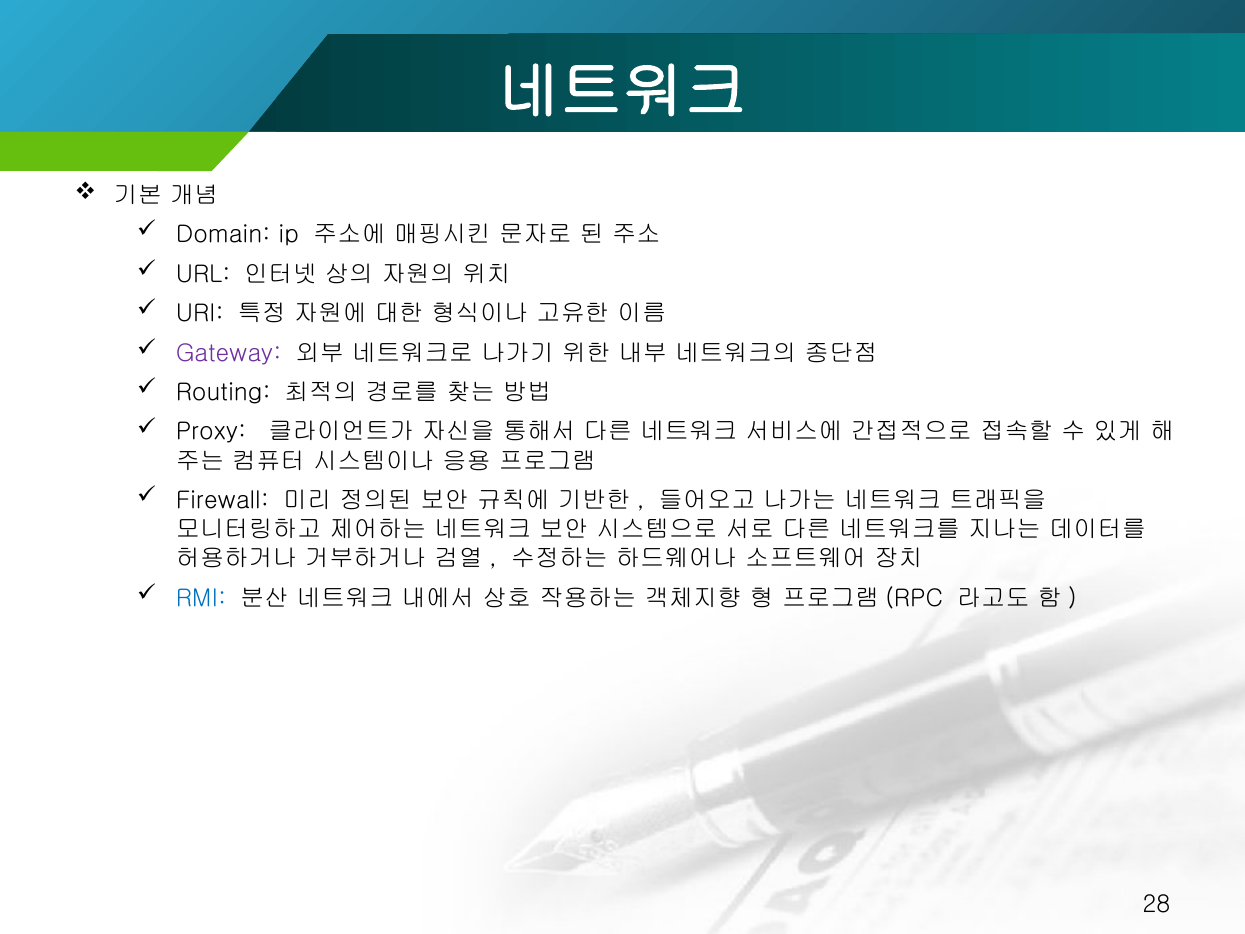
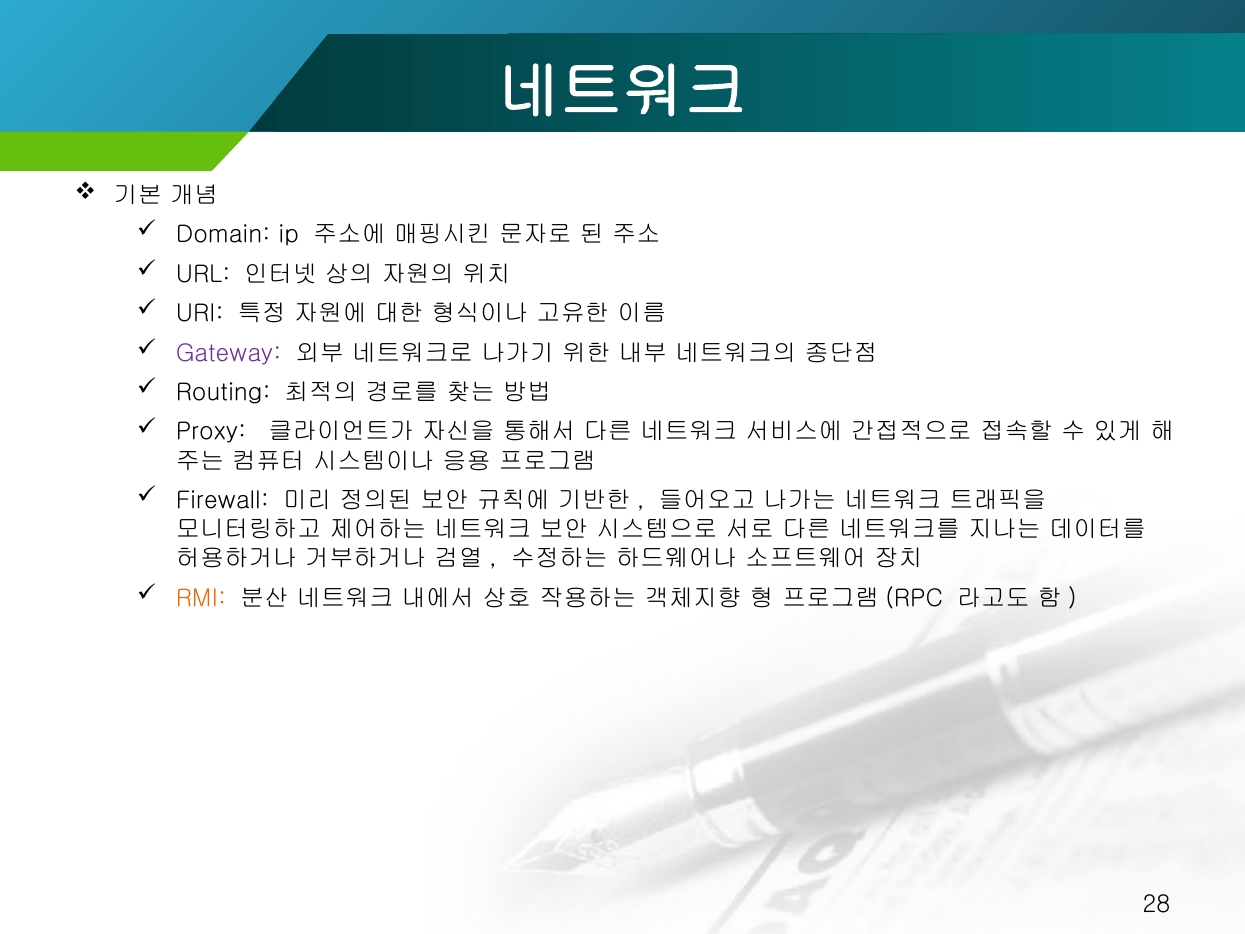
RMI colour: blue -> orange
